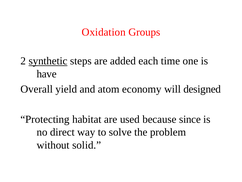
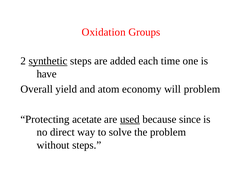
will designed: designed -> problem
habitat: habitat -> acetate
used underline: none -> present
without solid: solid -> steps
